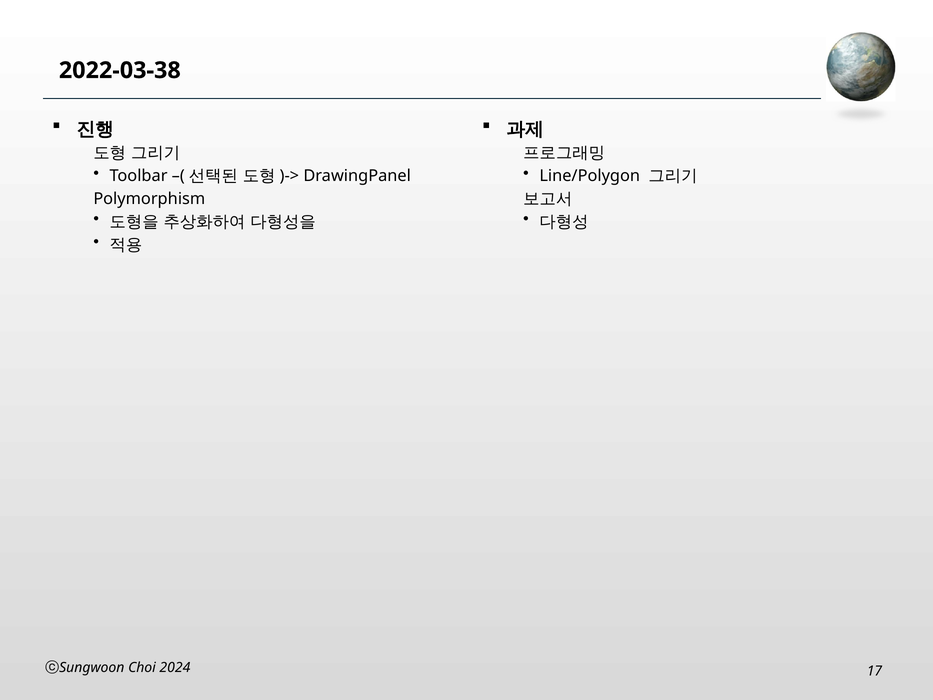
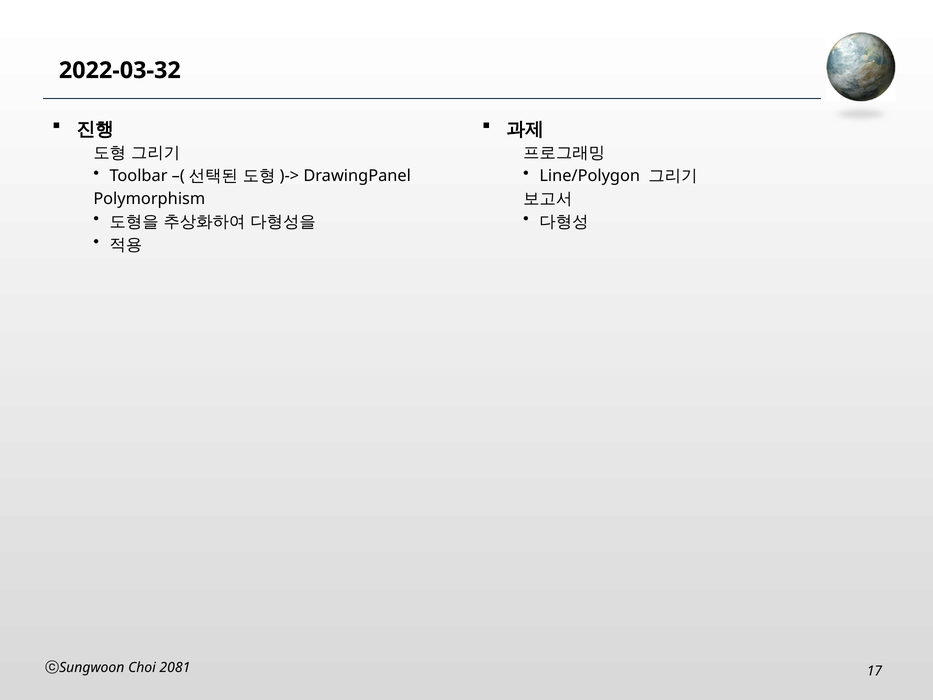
2022-03-38: 2022-03-38 -> 2022-03-32
2024: 2024 -> 2081
